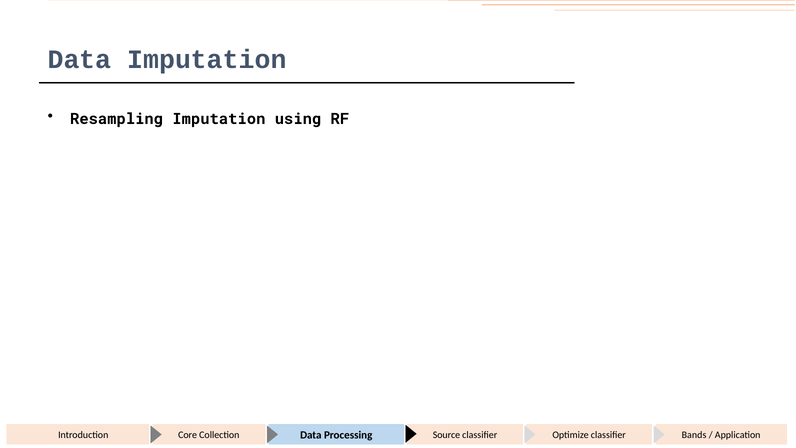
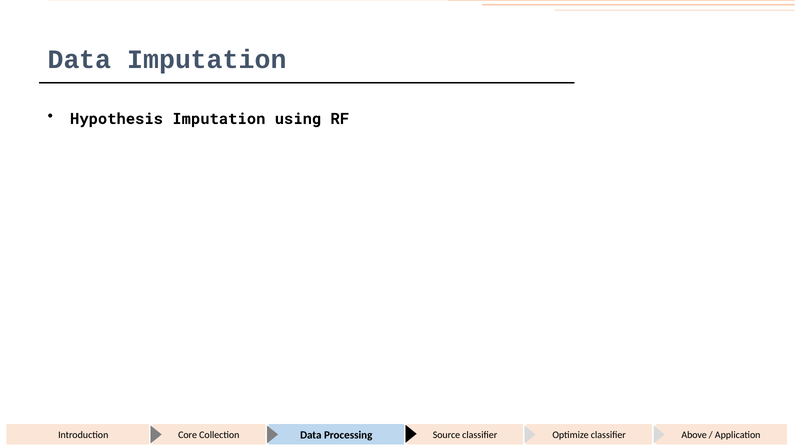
Resampling: Resampling -> Hypothesis
Bands: Bands -> Above
